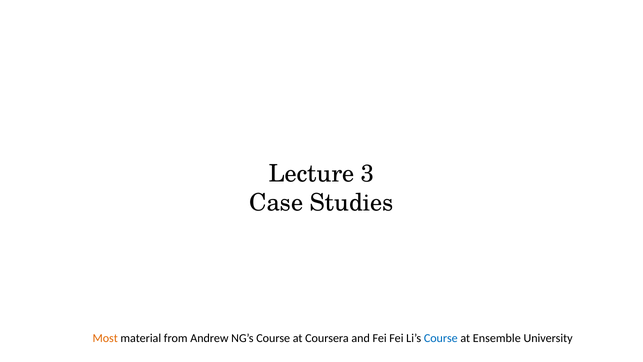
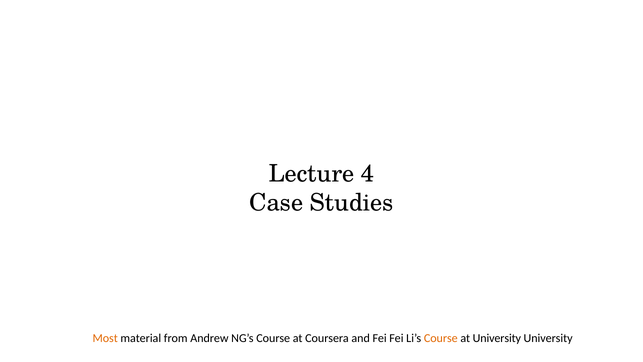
3: 3 -> 4
Course at (441, 338) colour: blue -> orange
at Ensemble: Ensemble -> University
